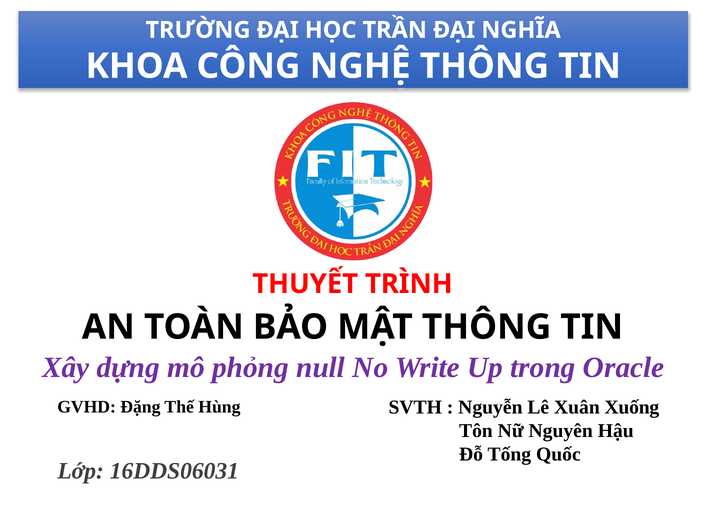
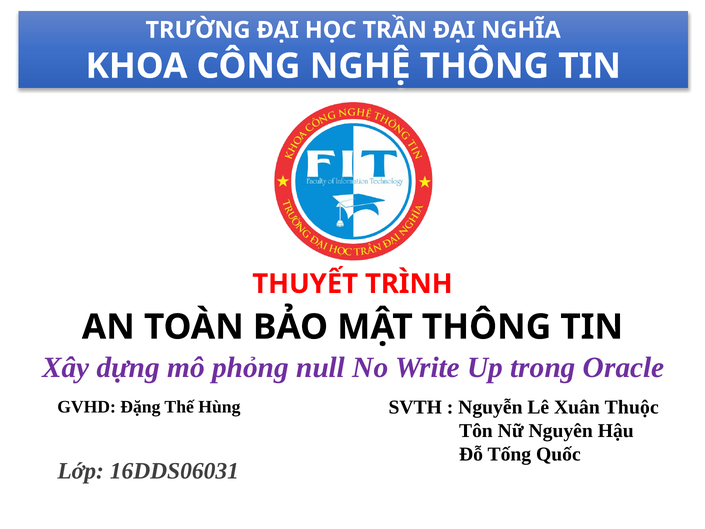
Xuống: Xuống -> Thuộc
